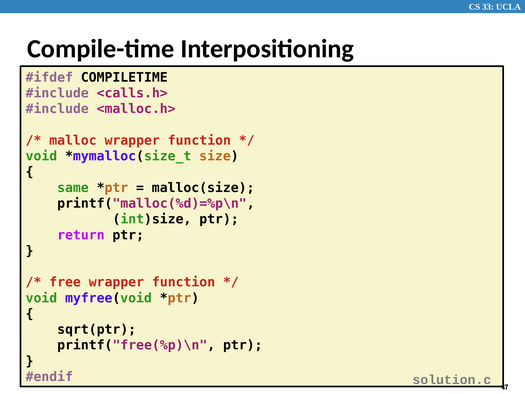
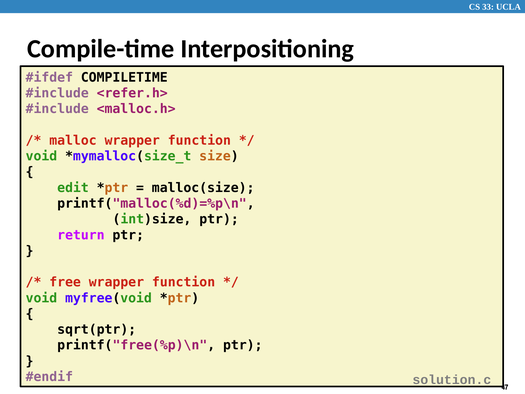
<calls.h>: <calls.h> -> <refer.h>
same: same -> edit
